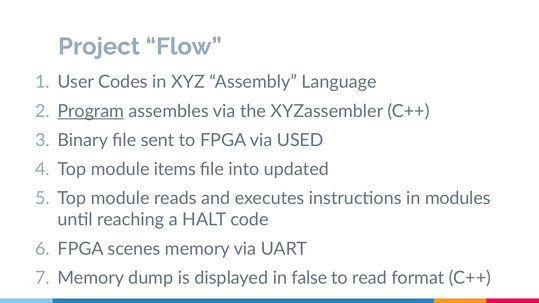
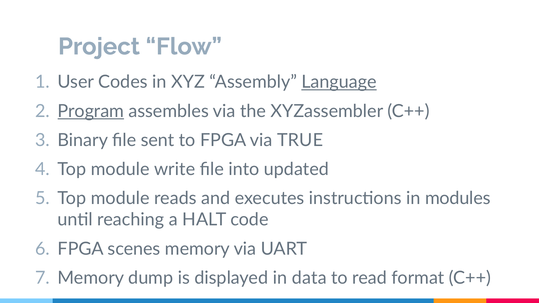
Language underline: none -> present
USED: USED -> TRUE
items: items -> write
false: false -> data
